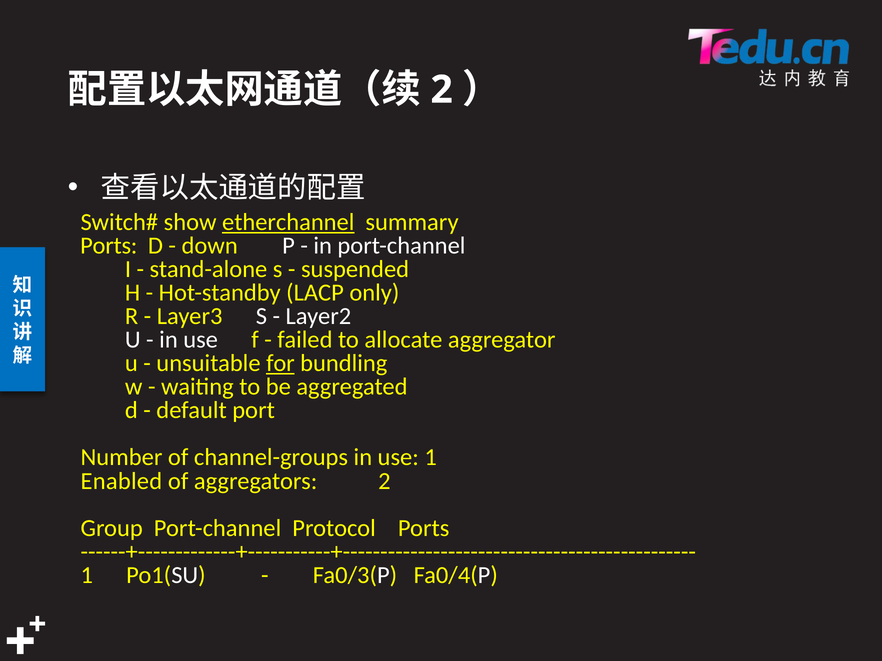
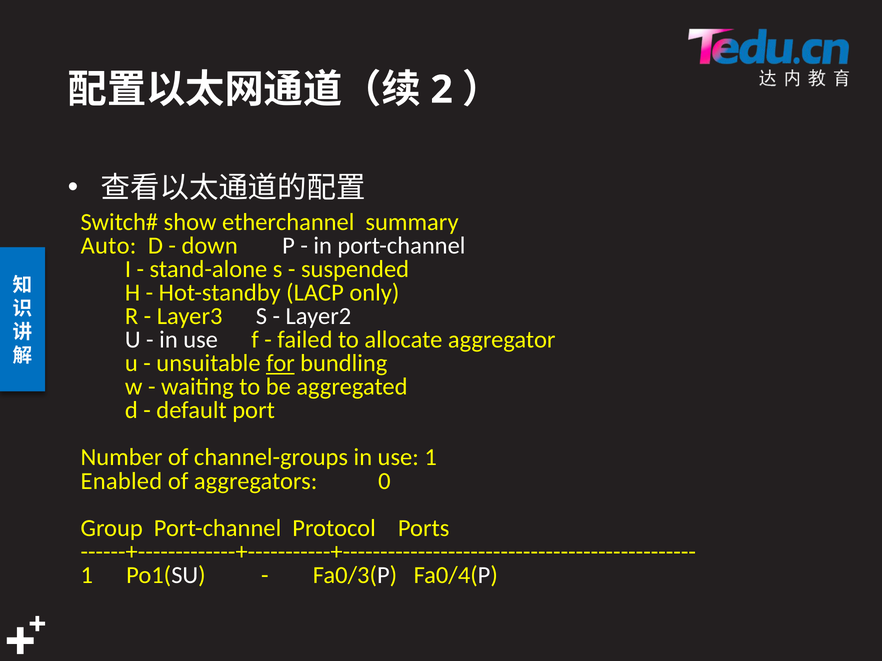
etherchannel underline: present -> none
Ports at (109, 246): Ports -> Auto
aggregators 2: 2 -> 0
